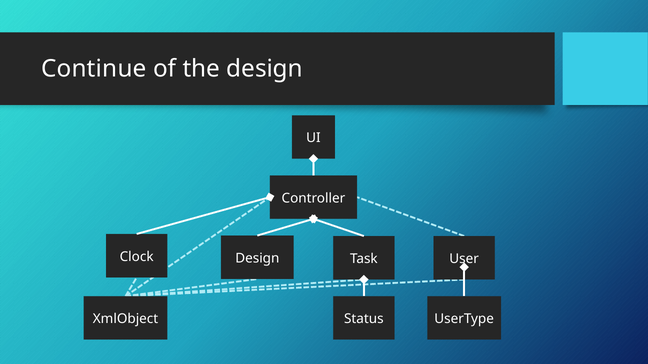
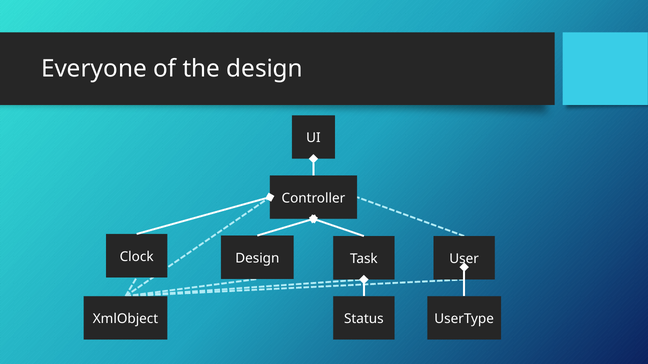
Continue: Continue -> Everyone
